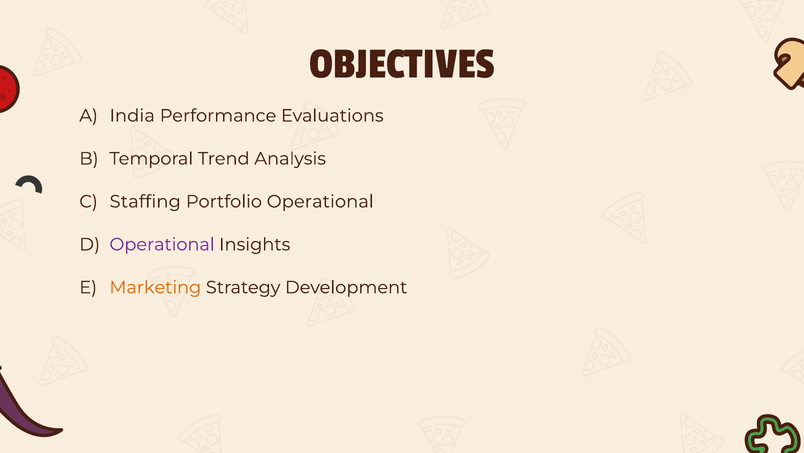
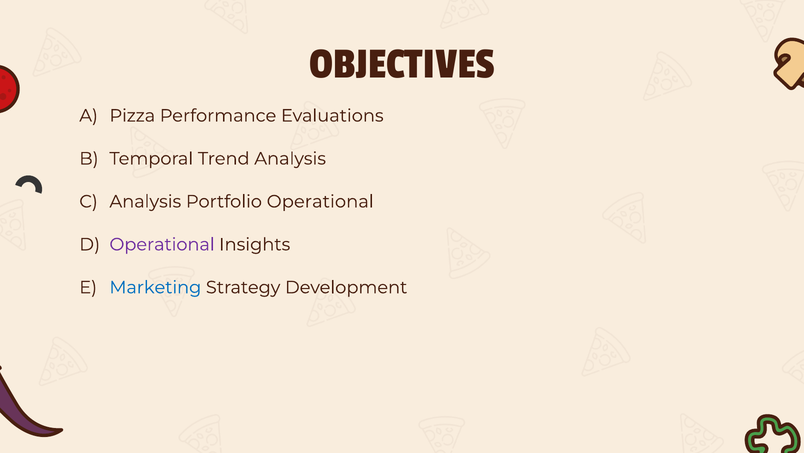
India: India -> Pizza
Staffing at (145, 201): Staffing -> Analysis
Marketing colour: orange -> blue
